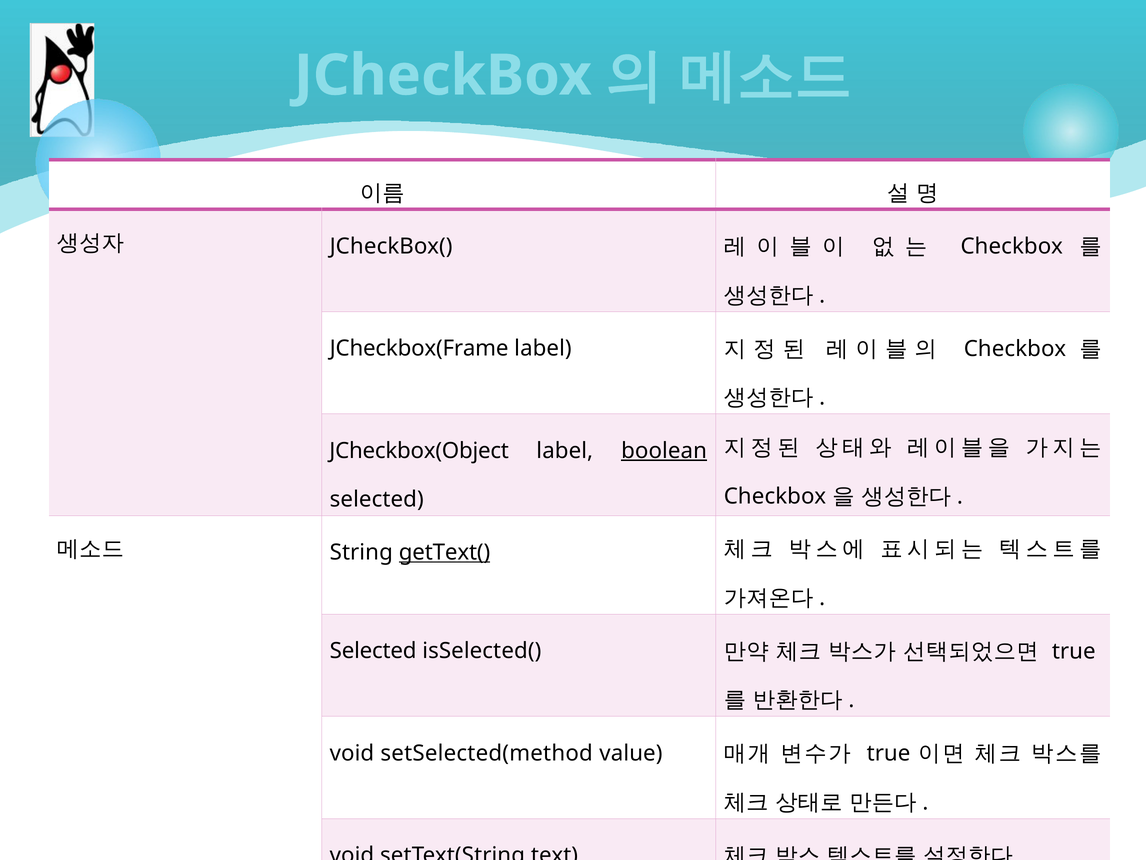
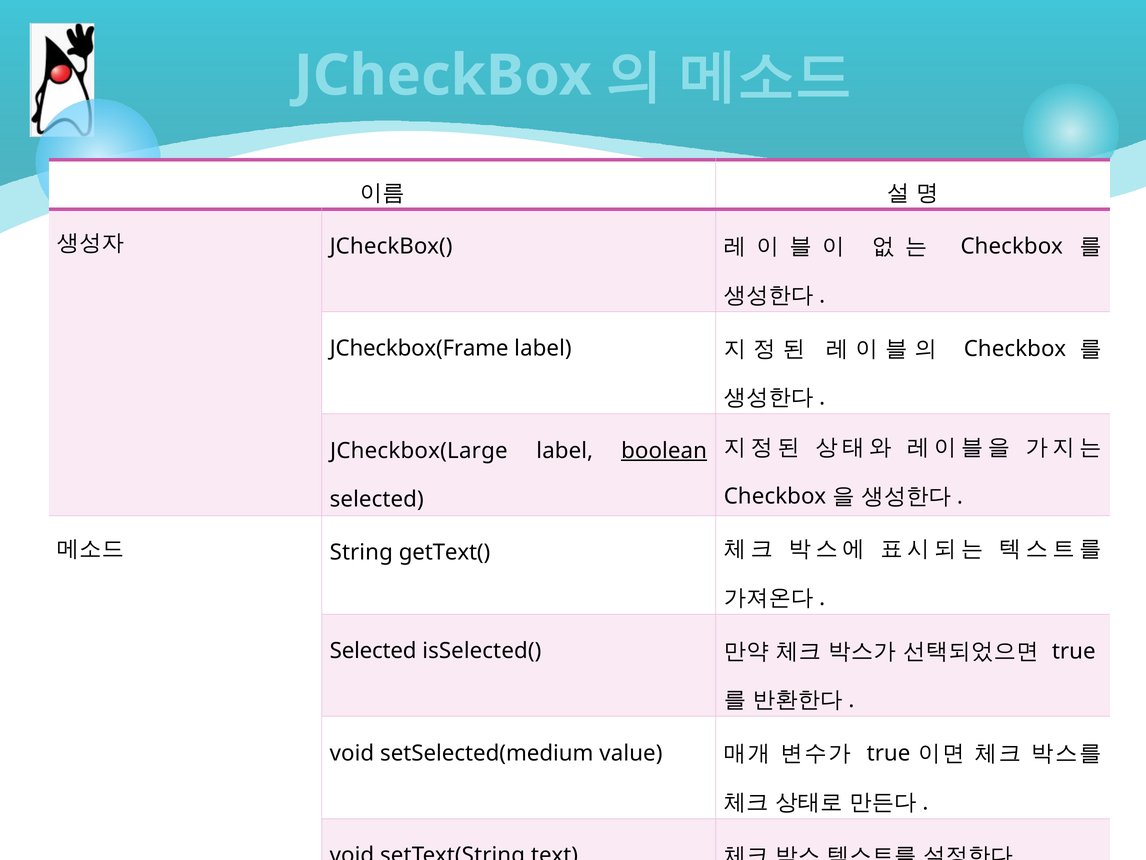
JCheckbox(Object: JCheckbox(Object -> JCheckbox(Large
getText( underline: present -> none
setSelected(method: setSelected(method -> setSelected(medium
